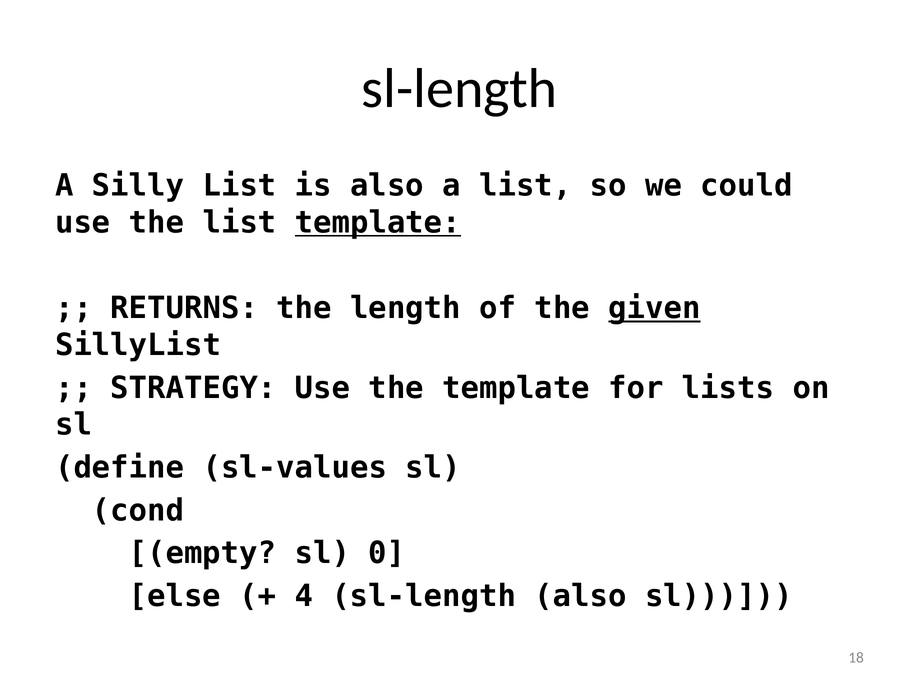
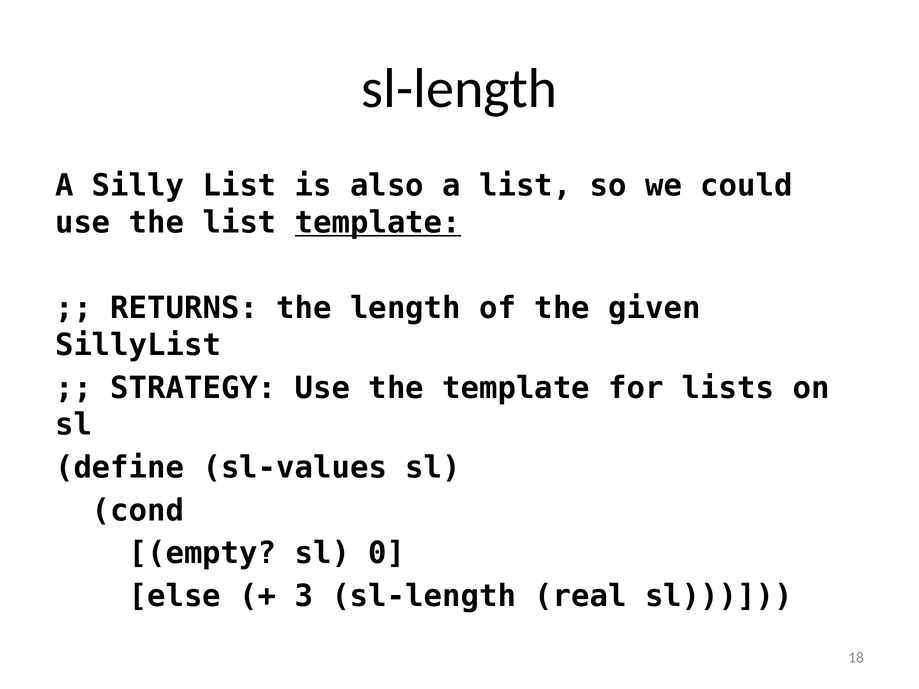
given underline: present -> none
4: 4 -> 3
sl-length also: also -> real
